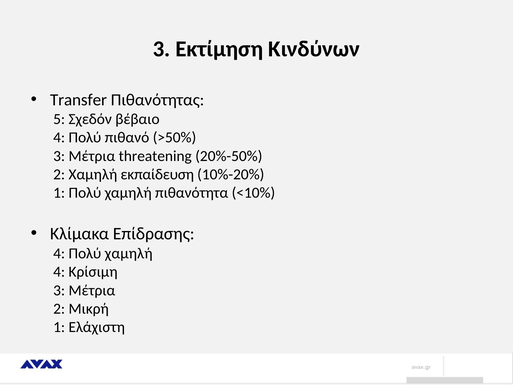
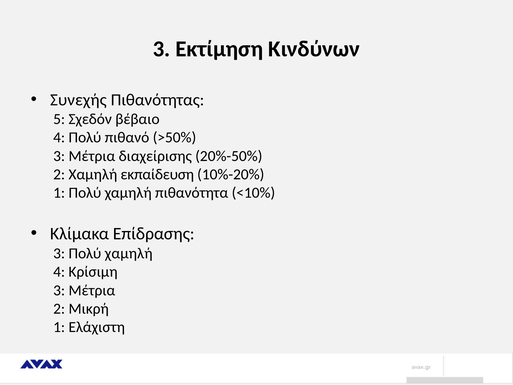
Transfer: Transfer -> Συνεχής
threatening: threatening -> διαχείρισης
4 at (59, 253): 4 -> 3
